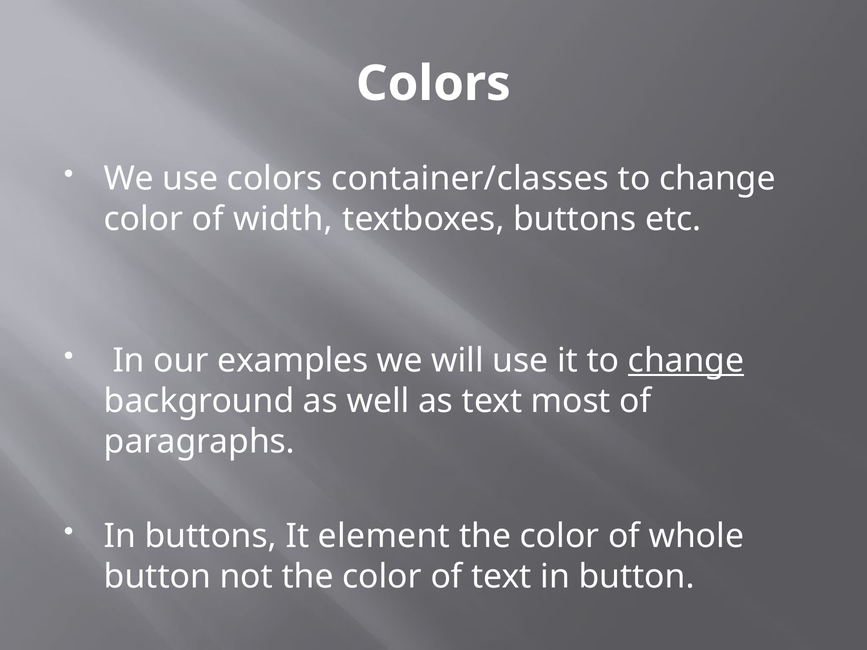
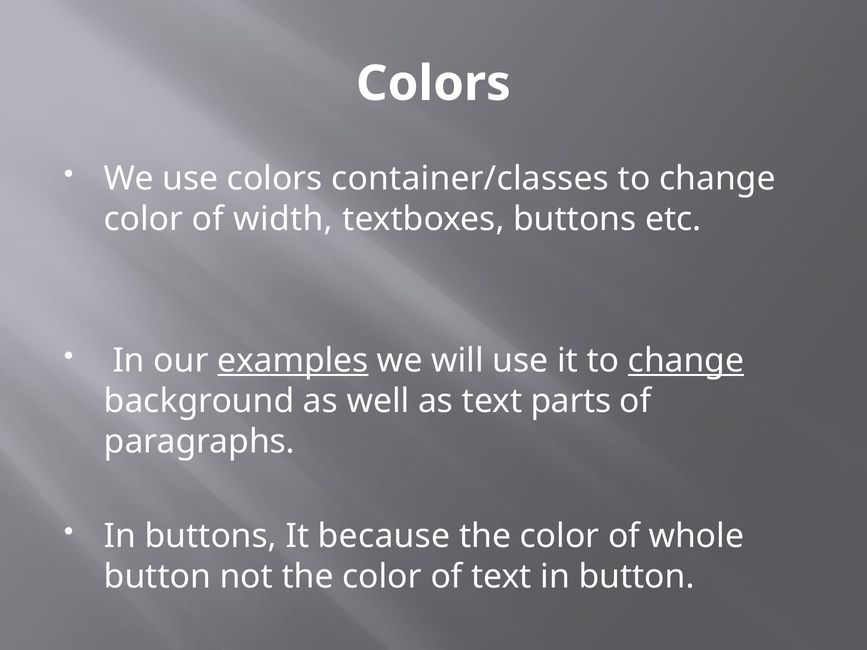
examples underline: none -> present
most: most -> parts
element: element -> because
